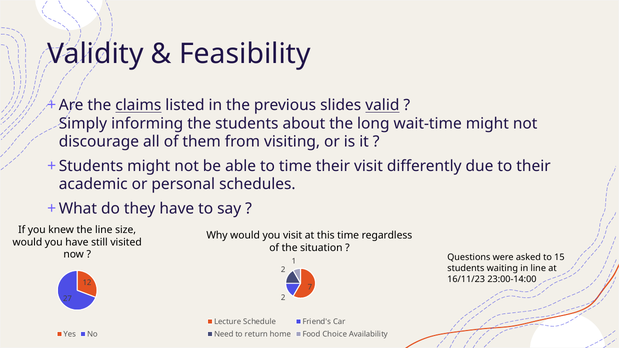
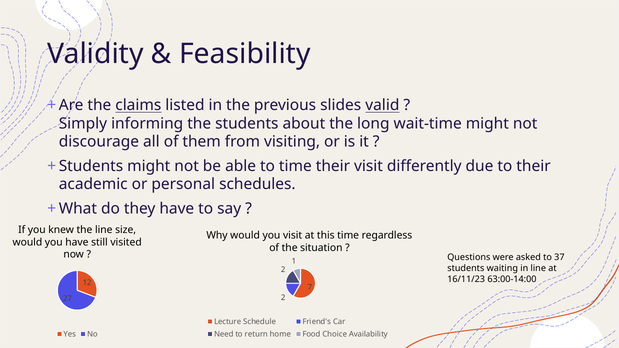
15: 15 -> 37
23:00-14:00: 23:00-14:00 -> 63:00-14:00
